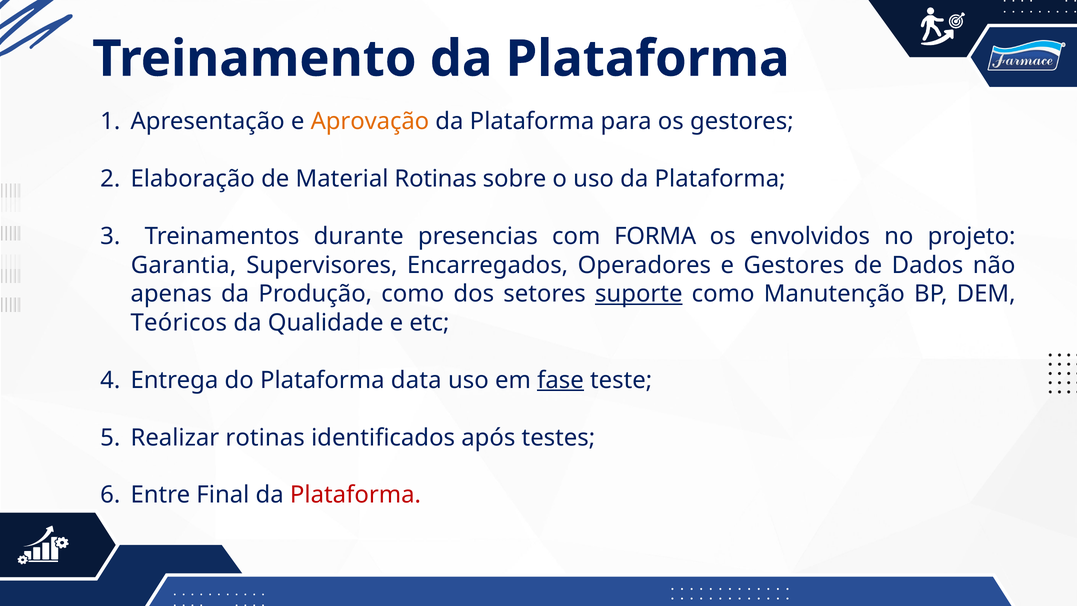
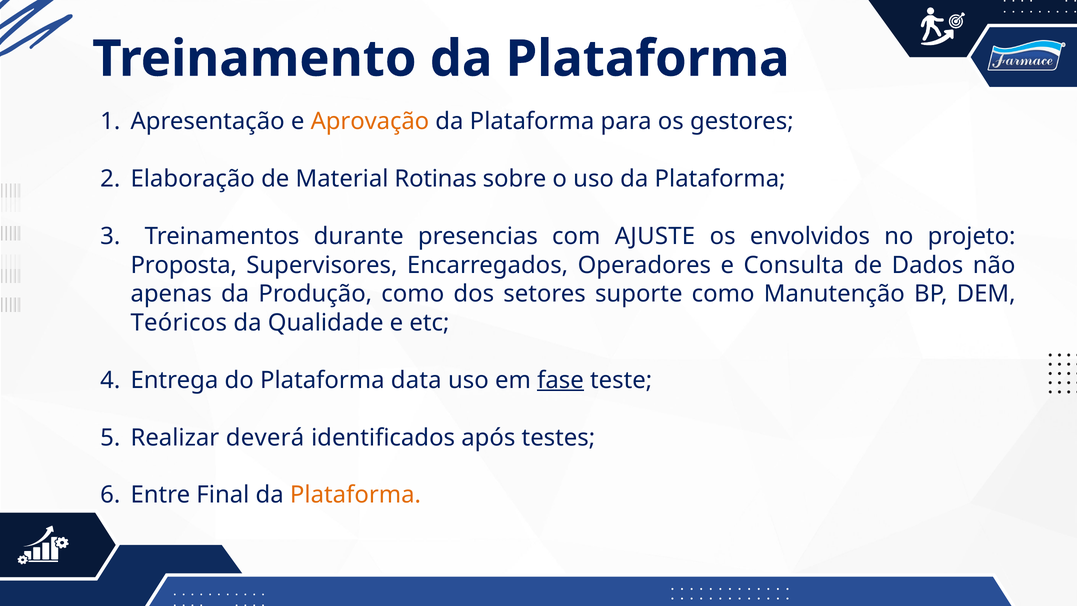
FORMA: FORMA -> AJUSTE
Garantia: Garantia -> Proposta
e Gestores: Gestores -> Consulta
suporte underline: present -> none
Realizar rotinas: rotinas -> deverá
Plataforma at (356, 495) colour: red -> orange
